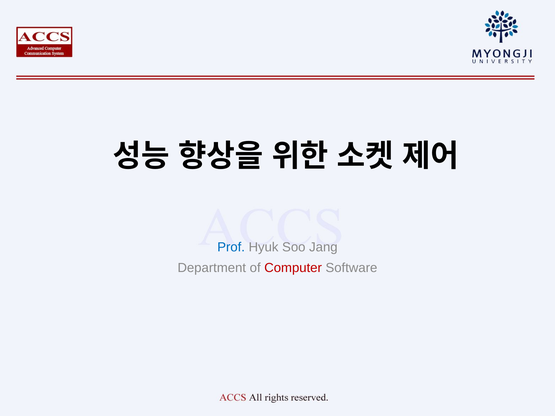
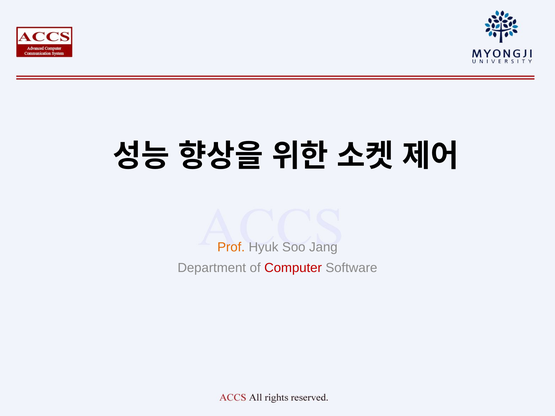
Prof colour: blue -> orange
